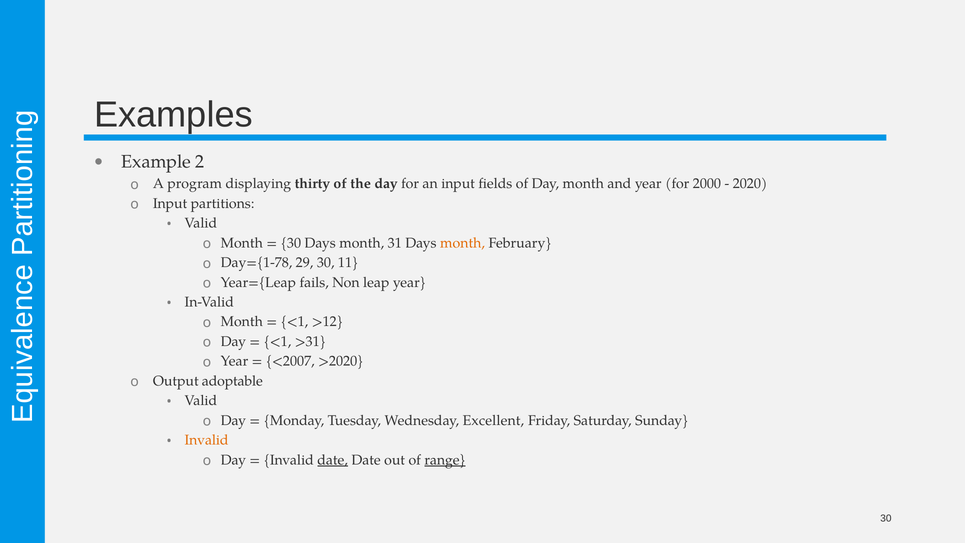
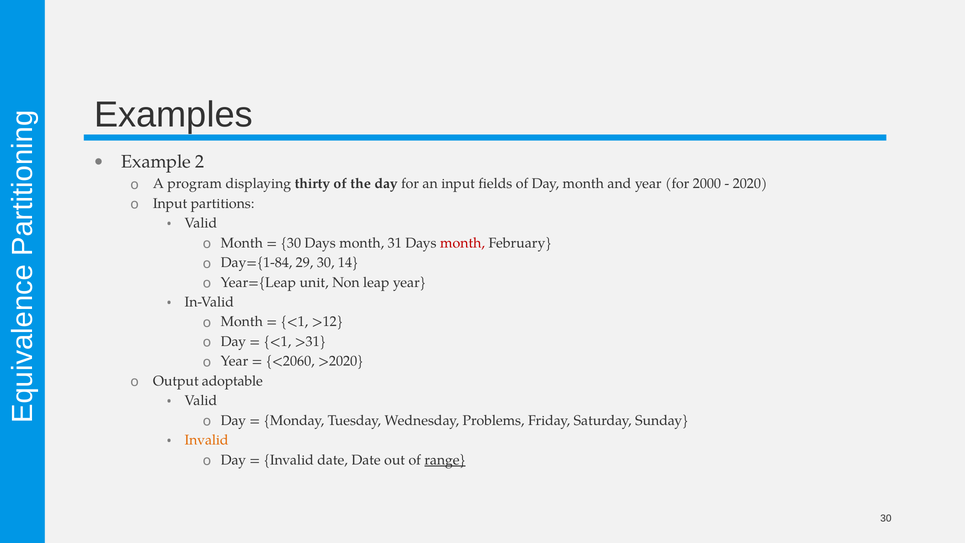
month at (463, 243) colour: orange -> red
Day={1-78: Day={1-78 -> Day={1-84
11: 11 -> 14
fails: fails -> unit
<2007: <2007 -> <2060
Excellent: Excellent -> Problems
date at (333, 460) underline: present -> none
